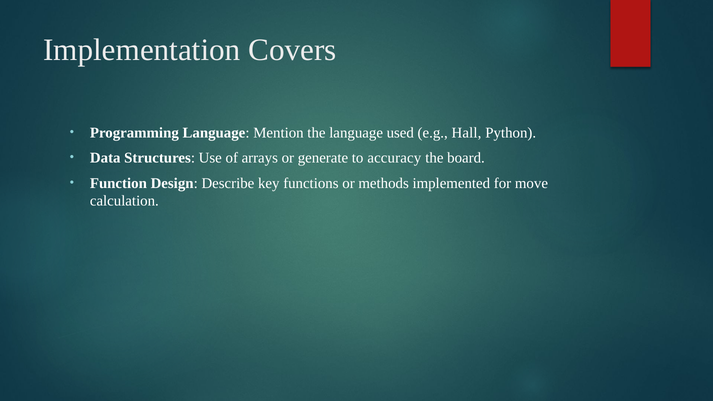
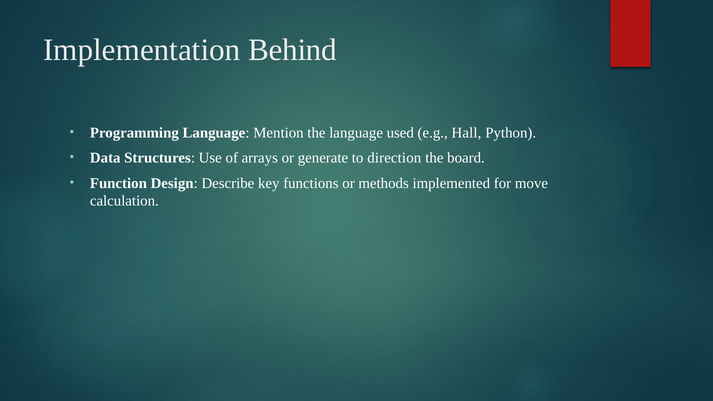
Covers: Covers -> Behind
accuracy: accuracy -> direction
